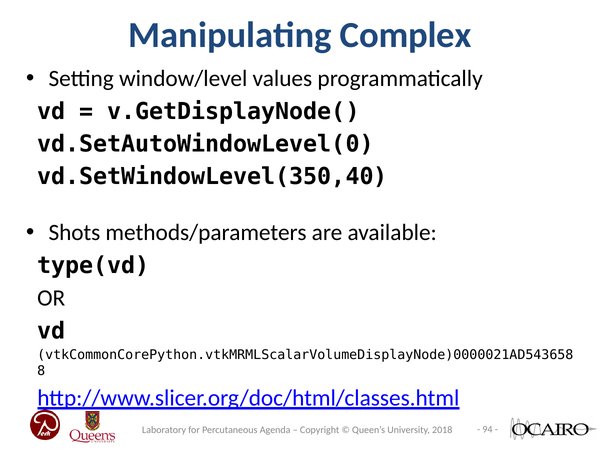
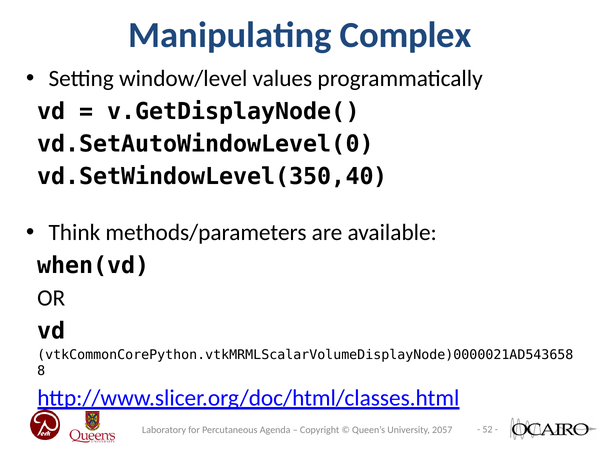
Shots: Shots -> Think
type(vd: type(vd -> when(vd
94: 94 -> 52
2018: 2018 -> 2057
